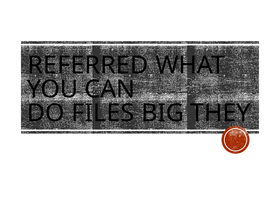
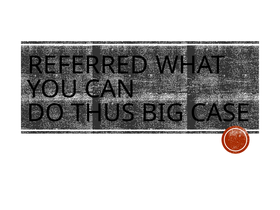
FILES: FILES -> THUS
THEY: THEY -> CASE
